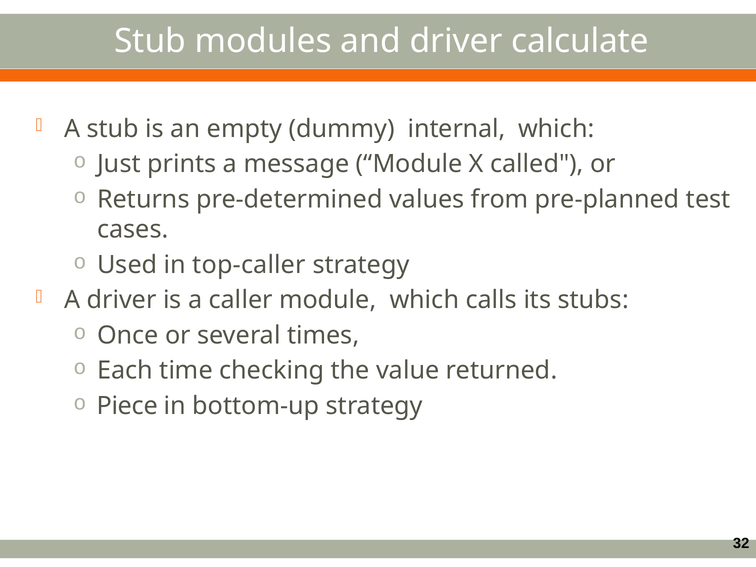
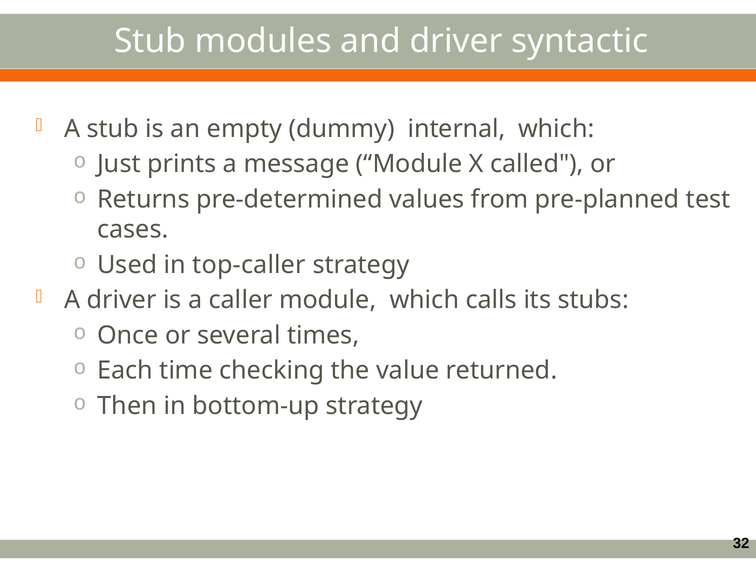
calculate: calculate -> syntactic
Piece: Piece -> Then
